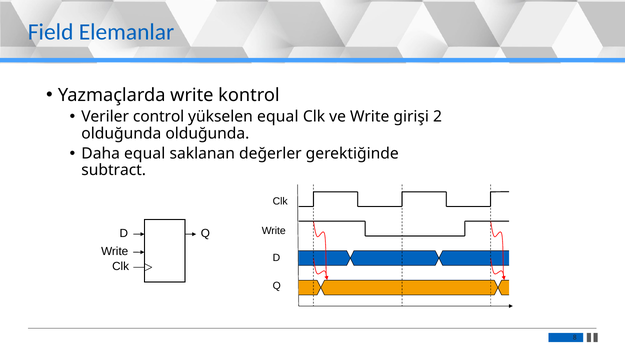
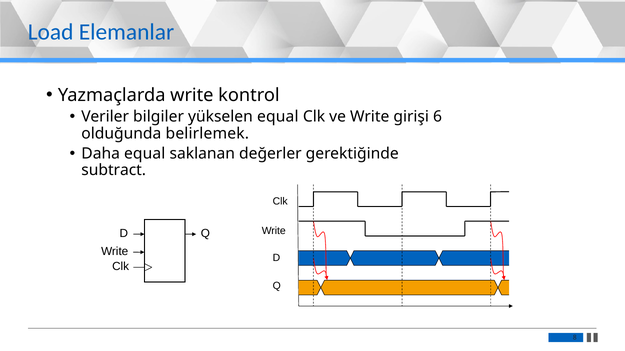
Field: Field -> Load
control: control -> bilgiler
2: 2 -> 6
olduğunda olduğunda: olduğunda -> belirlemek
